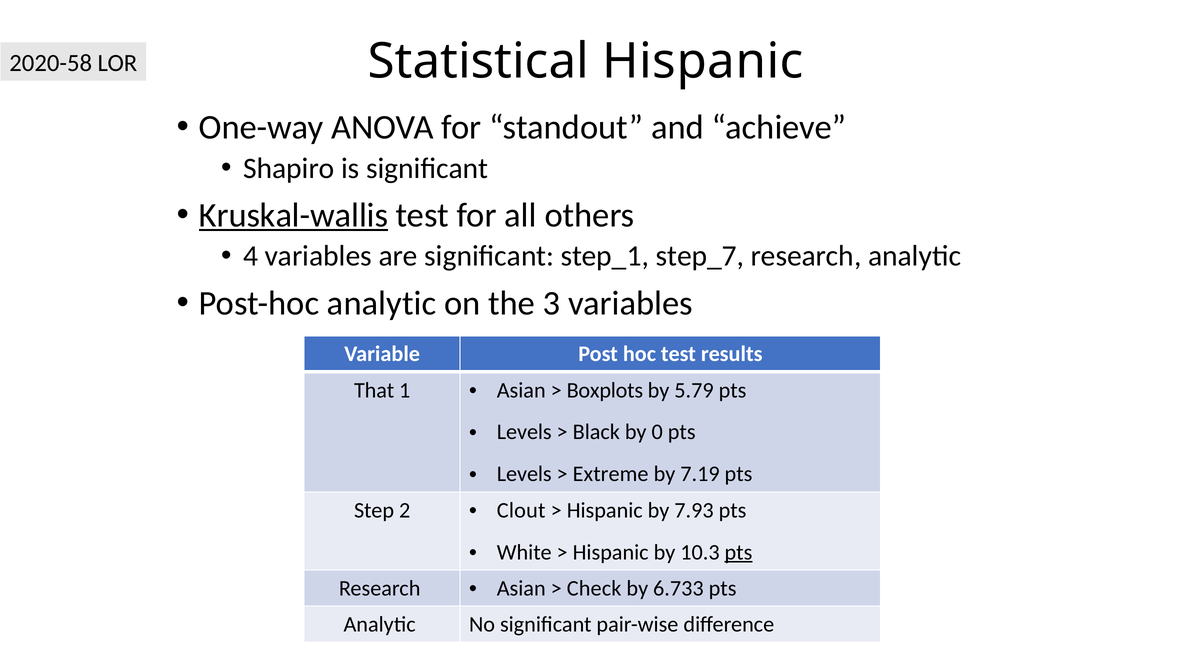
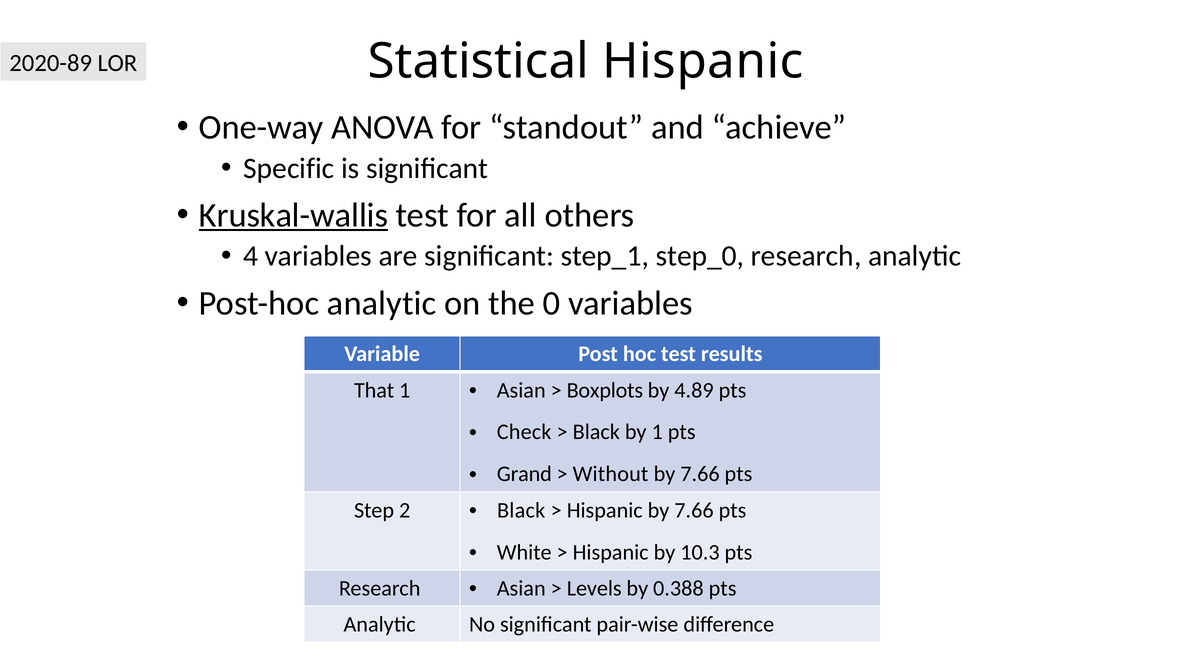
2020-58: 2020-58 -> 2020-89
Shapiro: Shapiro -> Specific
step_7: step_7 -> step_0
3: 3 -> 0
5.79: 5.79 -> 4.89
Levels at (524, 432): Levels -> Check
by 0: 0 -> 1
Levels at (524, 474): Levels -> Grand
Extreme: Extreme -> Without
7.19 at (700, 474): 7.19 -> 7.66
Clout at (521, 510): Clout -> Black
Hispanic by 7.93: 7.93 -> 7.66
pts at (738, 552) underline: present -> none
Check: Check -> Levels
6.733: 6.733 -> 0.388
